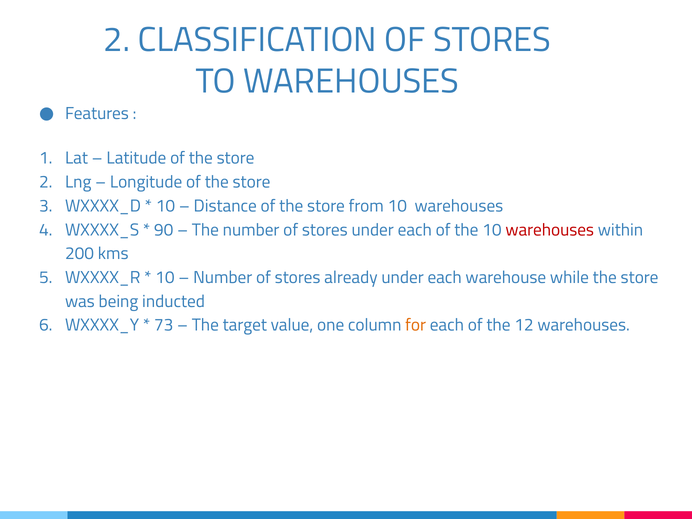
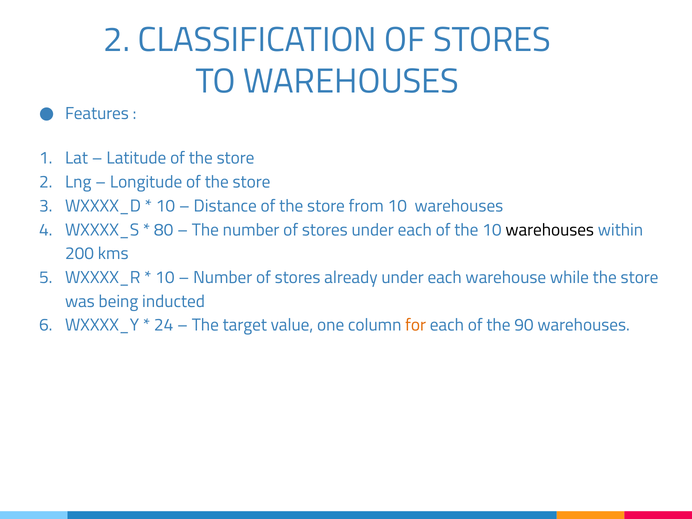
90: 90 -> 80
warehouses at (550, 230) colour: red -> black
73: 73 -> 24
12: 12 -> 90
